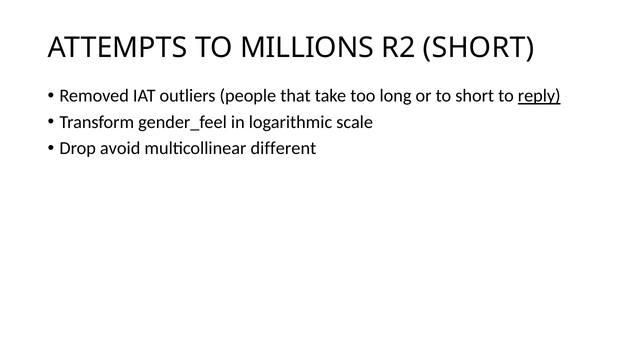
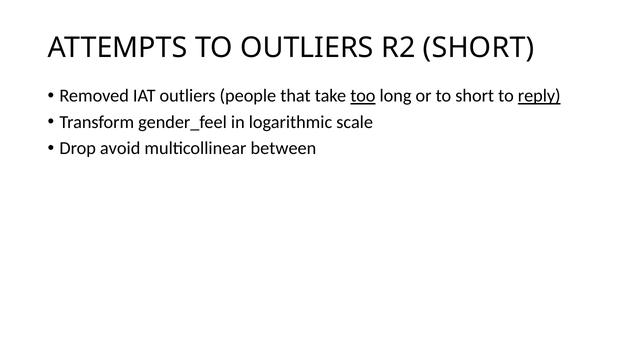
TO MILLIONS: MILLIONS -> OUTLIERS
too underline: none -> present
different: different -> between
